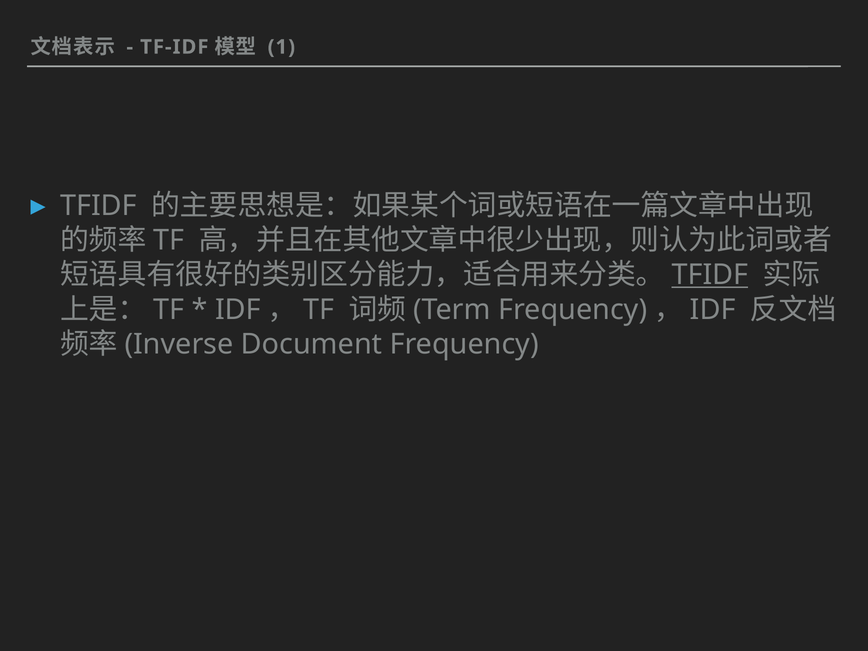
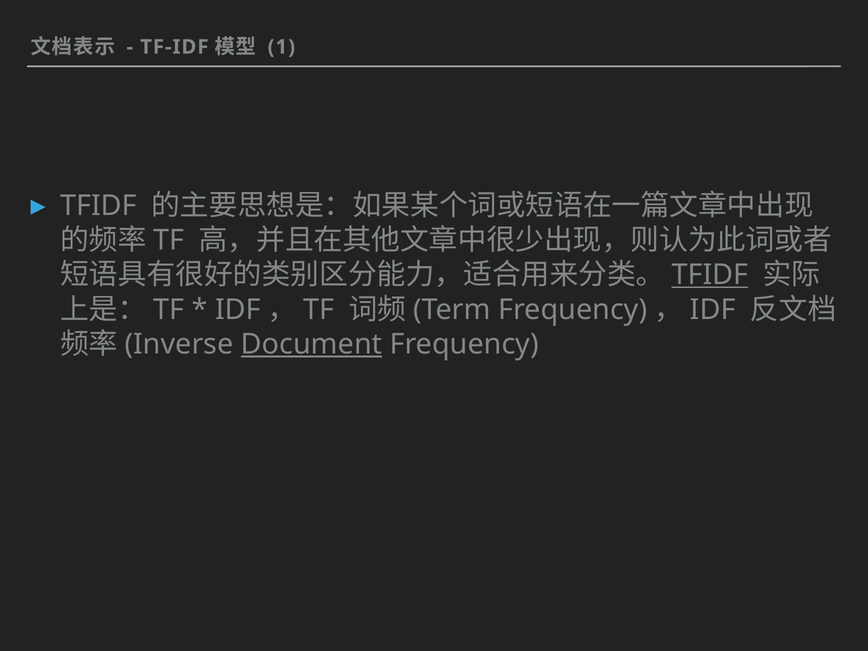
Document underline: none -> present
